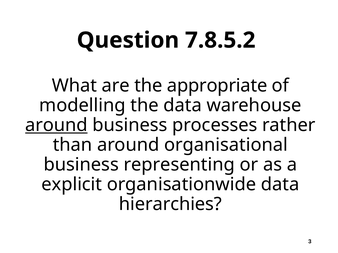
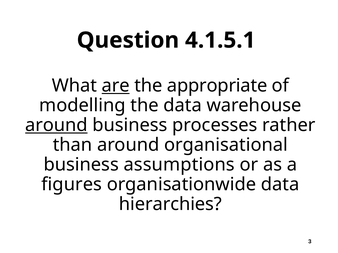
7.8.5.2: 7.8.5.2 -> 4.1.5.1
are underline: none -> present
representing: representing -> assumptions
explicit: explicit -> figures
